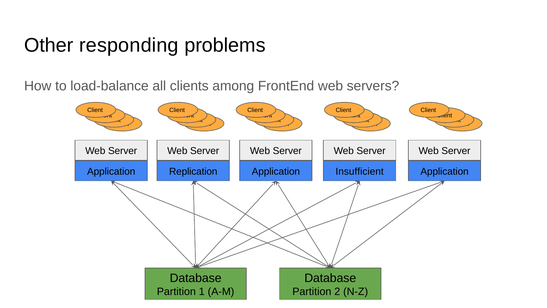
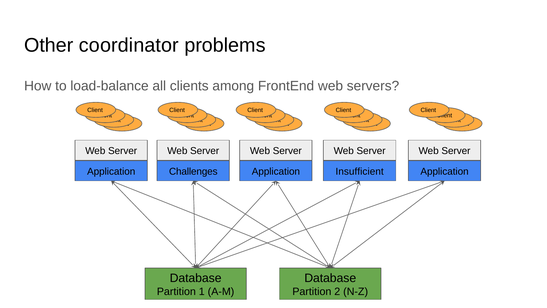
responding: responding -> coordinator
Replication: Replication -> Challenges
